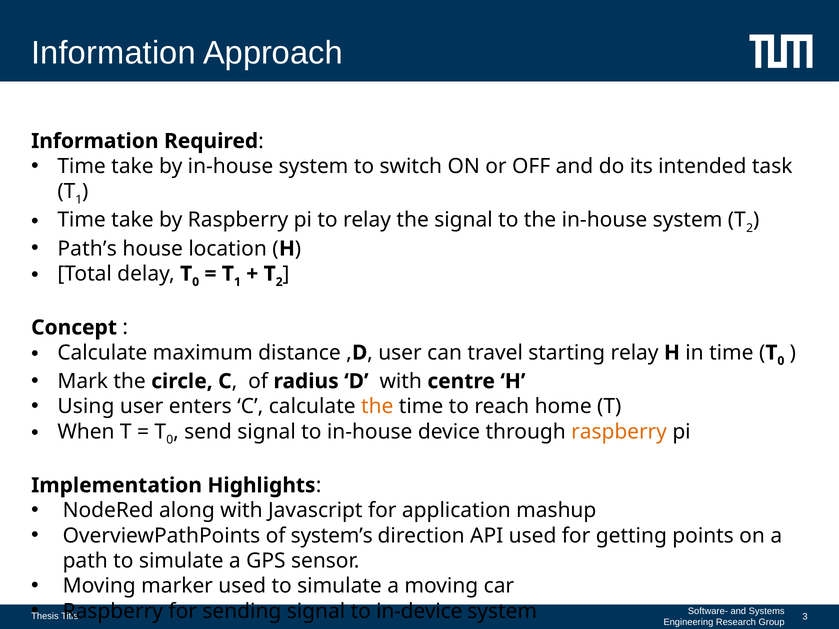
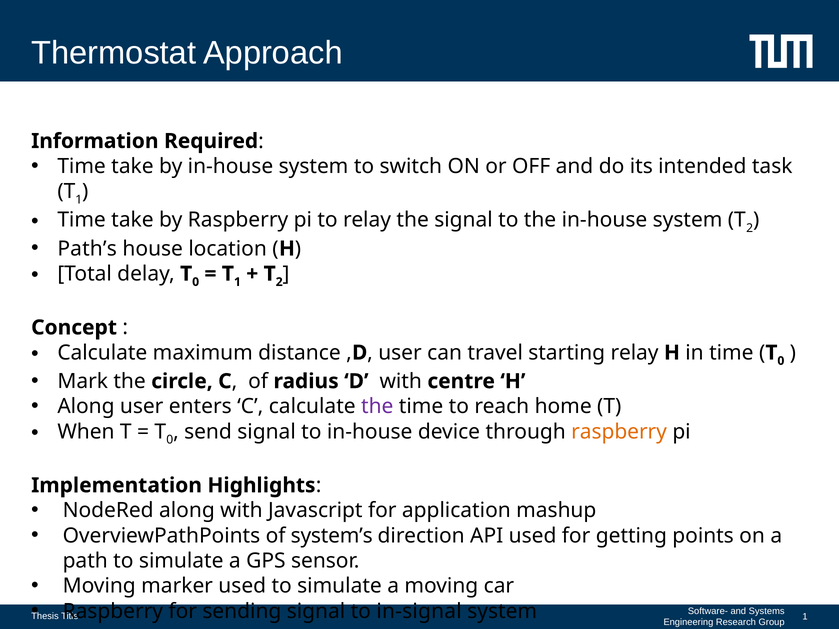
Information at (114, 53): Information -> Thermostat
Using at (86, 407): Using -> Along
the at (377, 407) colour: orange -> purple
in-device: in-device -> in-signal
3 at (805, 617): 3 -> 1
